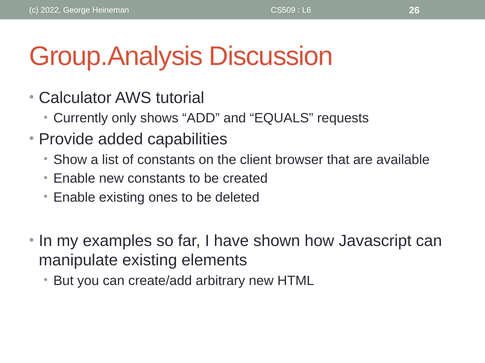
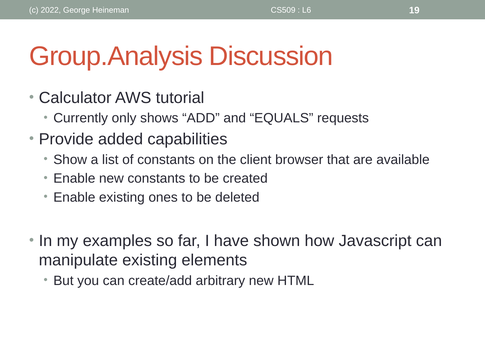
26: 26 -> 19
